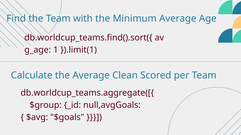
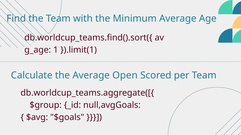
Clean: Clean -> Open
